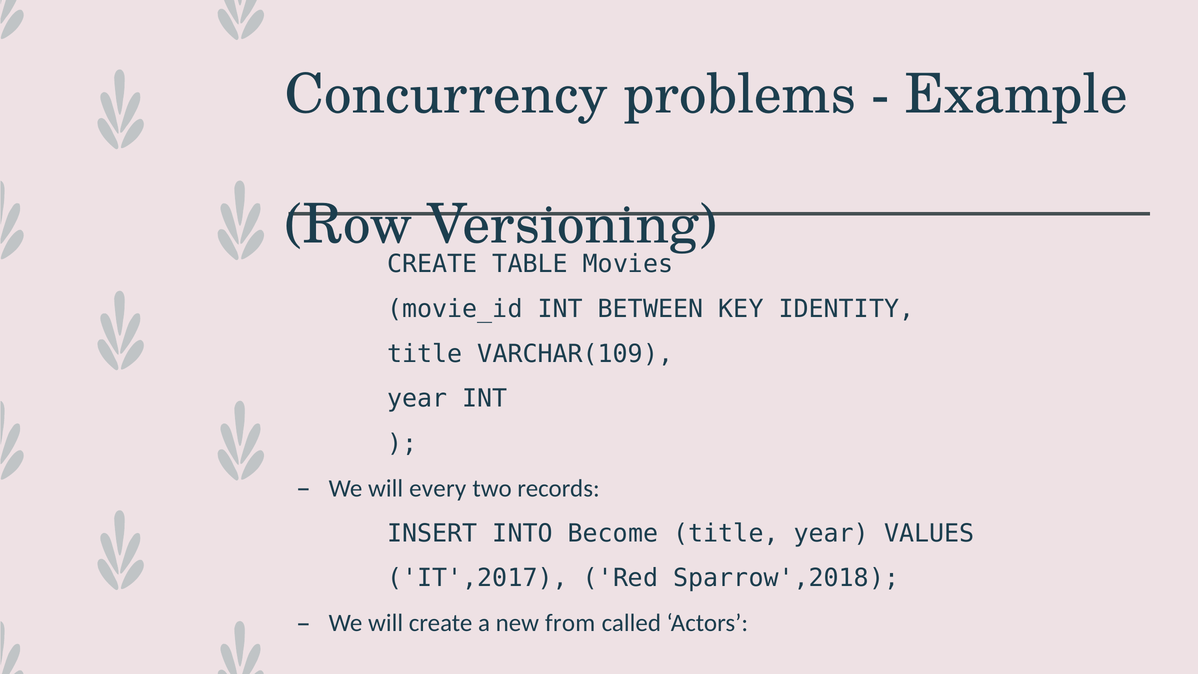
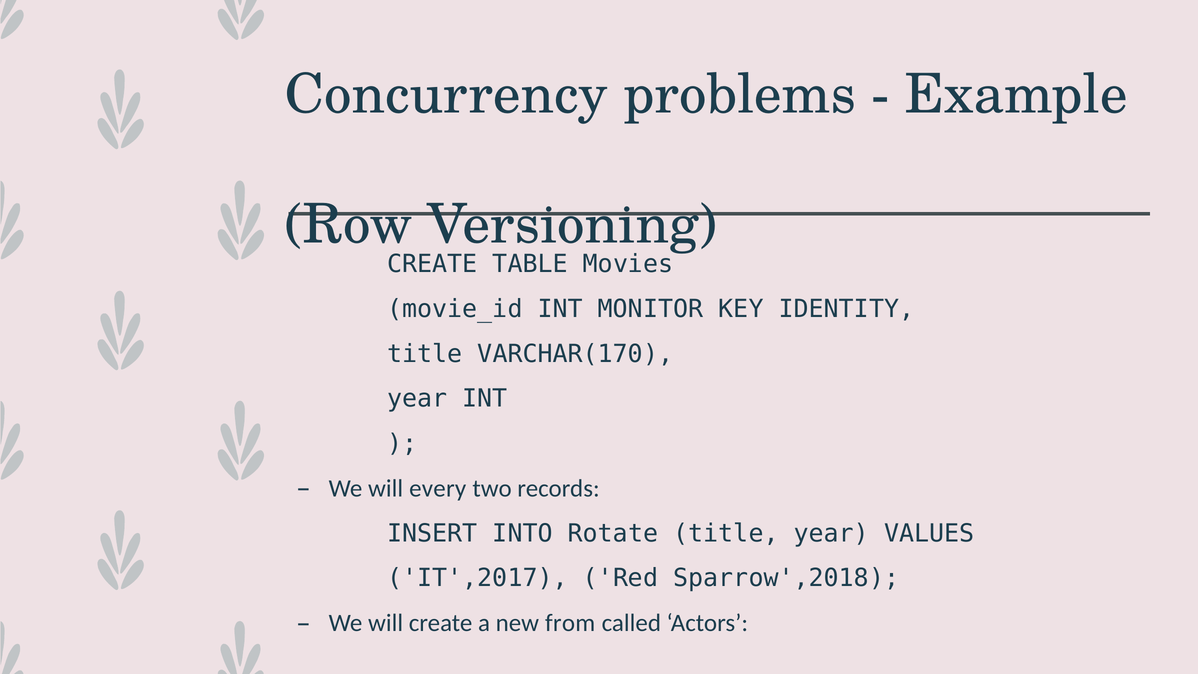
BETWEEN: BETWEEN -> MONITOR
VARCHAR(109: VARCHAR(109 -> VARCHAR(170
Become: Become -> Rotate
